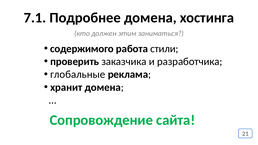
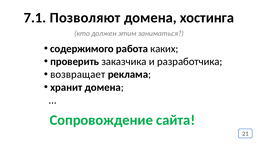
Подробнее: Подробнее -> Позволяют
стили: стили -> каких
глобальные: глобальные -> возвращает
